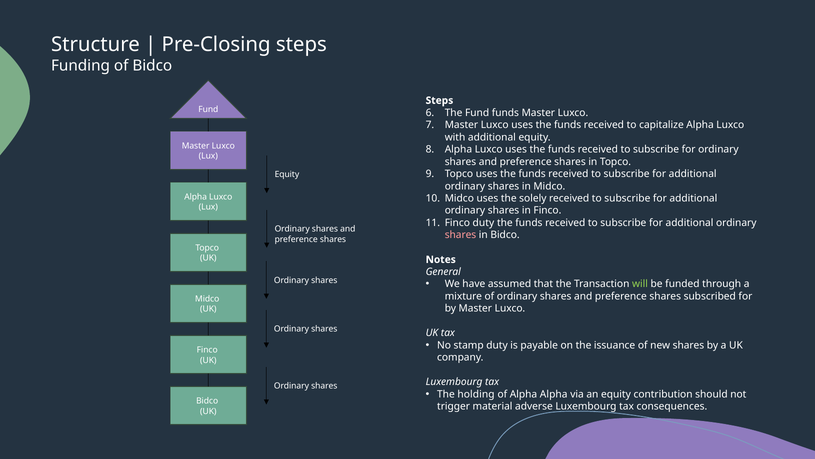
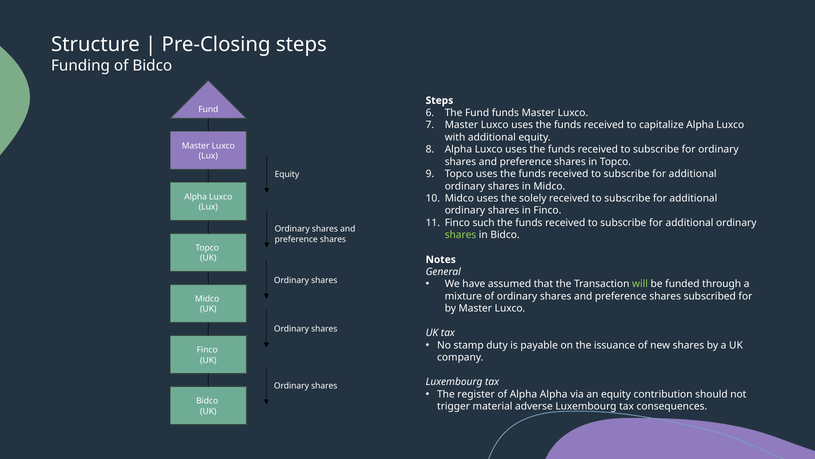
Finco duty: duty -> such
shares at (460, 235) colour: pink -> light green
holding: holding -> register
